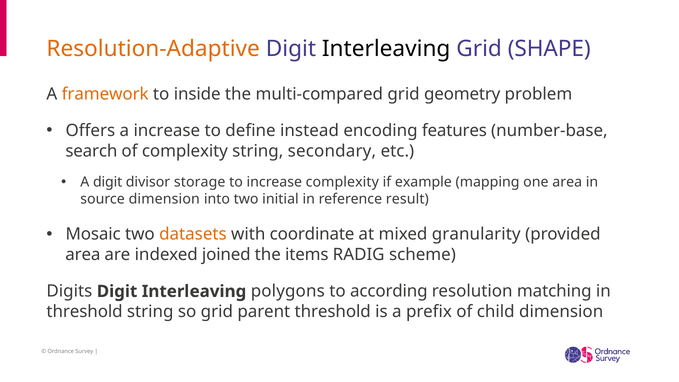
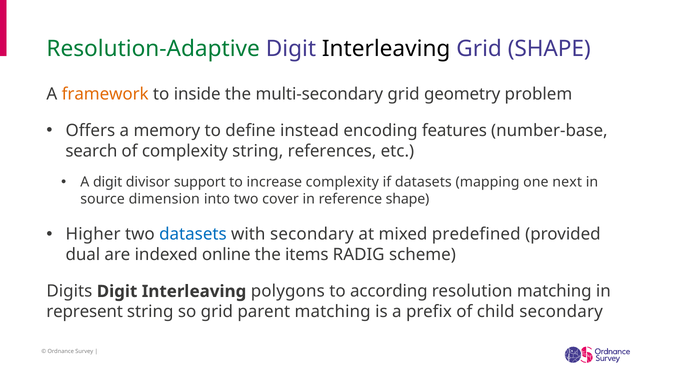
Resolution-Adaptive colour: orange -> green
multi-compared: multi-compared -> multi-secondary
a increase: increase -> memory
secondary: secondary -> references
storage: storage -> support
if example: example -> datasets
one area: area -> next
initial: initial -> cover
reference result: result -> shape
Mosaic: Mosaic -> Higher
datasets at (193, 234) colour: orange -> blue
with coordinate: coordinate -> secondary
granularity: granularity -> predefined
area at (83, 255): area -> dual
joined: joined -> online
threshold at (85, 312): threshold -> represent
parent threshold: threshold -> matching
child dimension: dimension -> secondary
